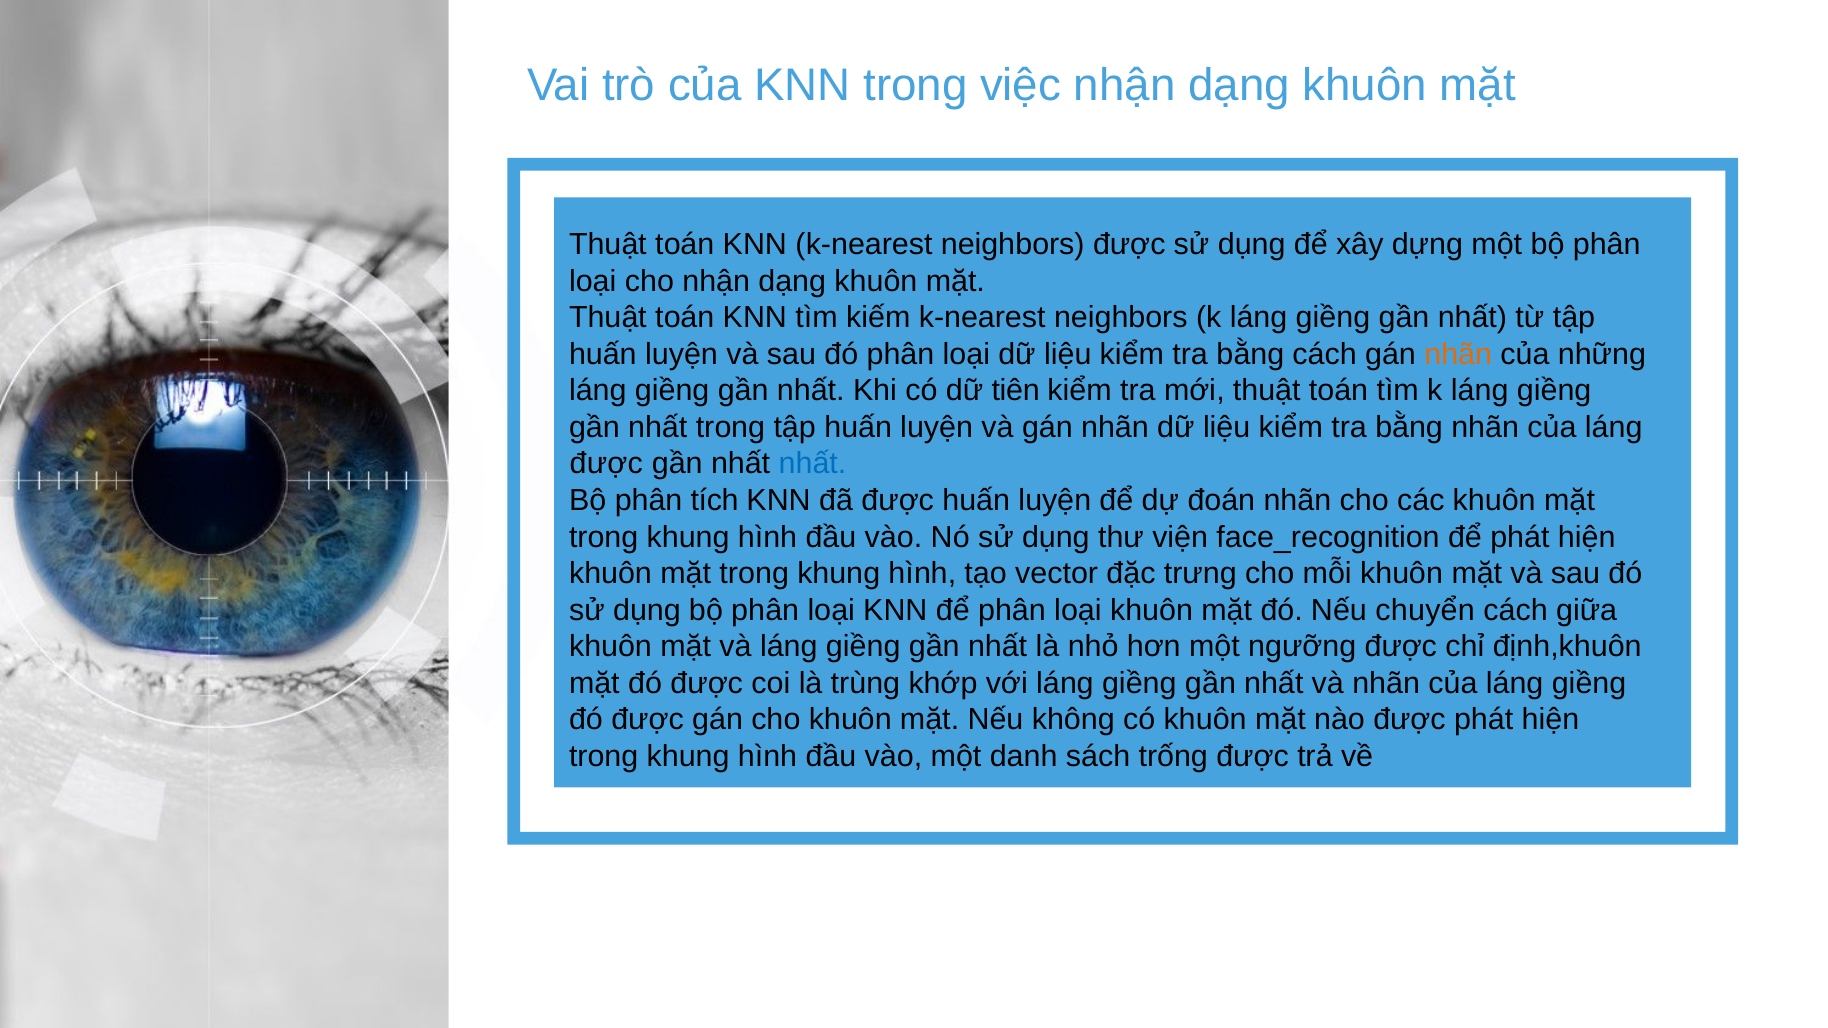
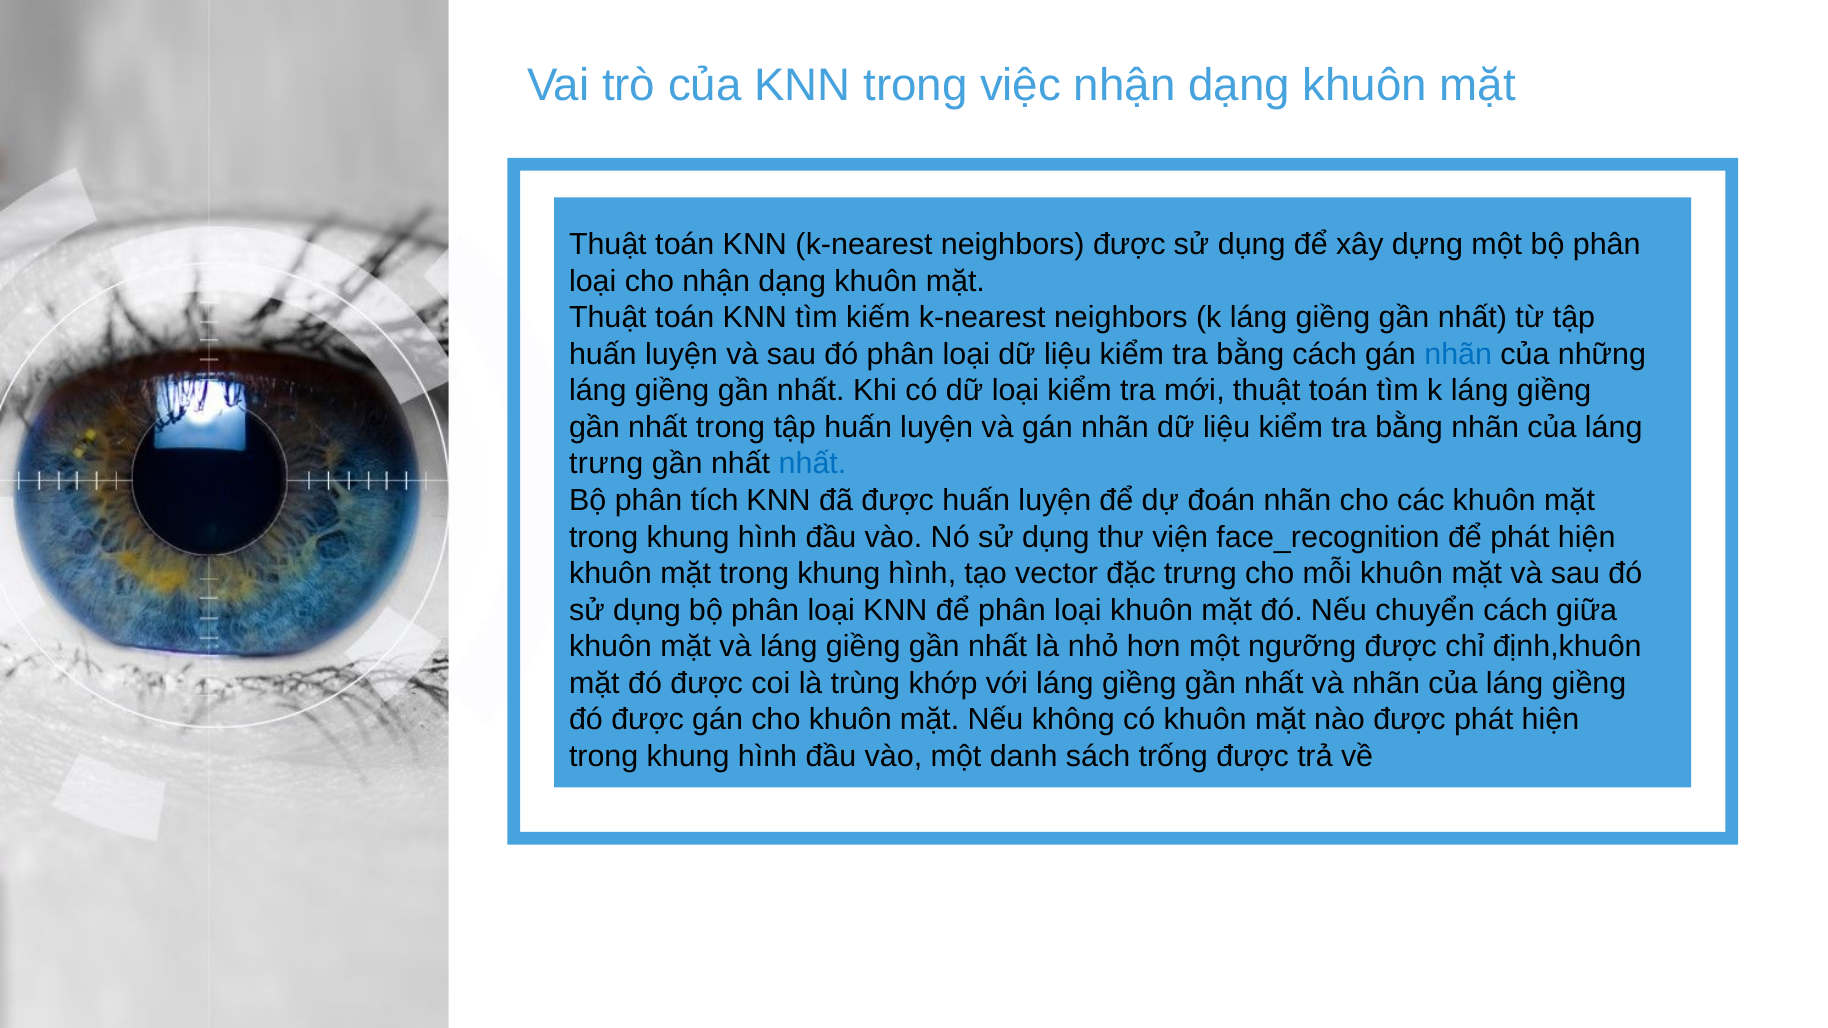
nhãn at (1458, 354) colour: orange -> blue
dữ tiên: tiên -> loại
được at (606, 464): được -> trưng
